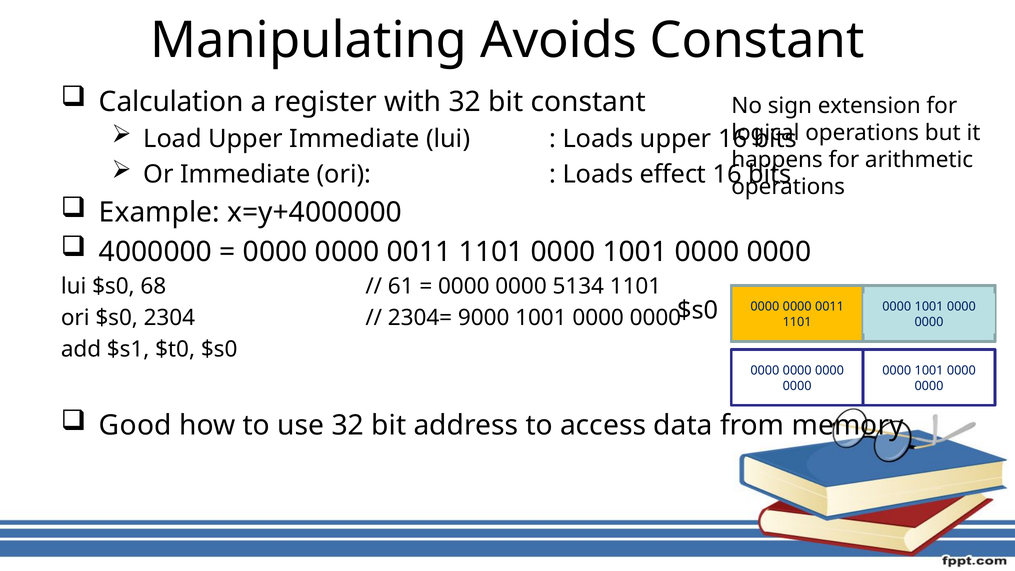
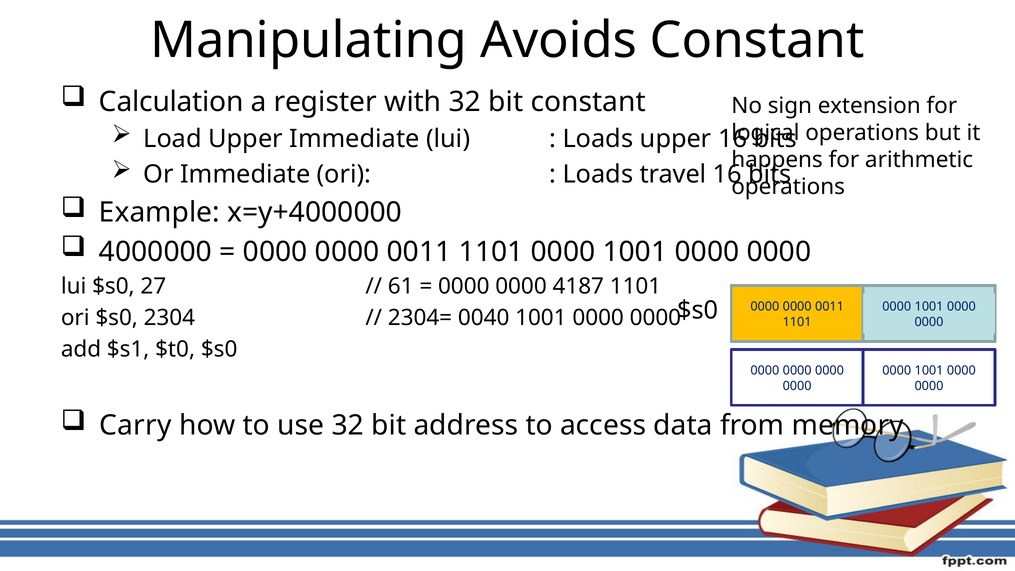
effect: effect -> travel
68: 68 -> 27
5134: 5134 -> 4187
9000: 9000 -> 0040
Good: Good -> Carry
